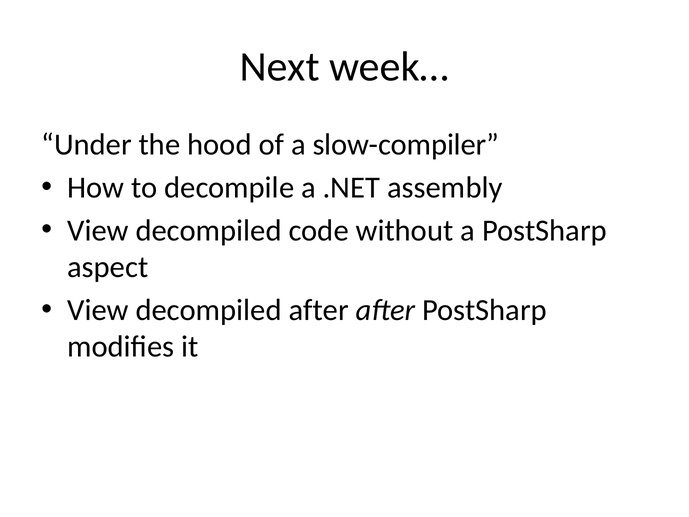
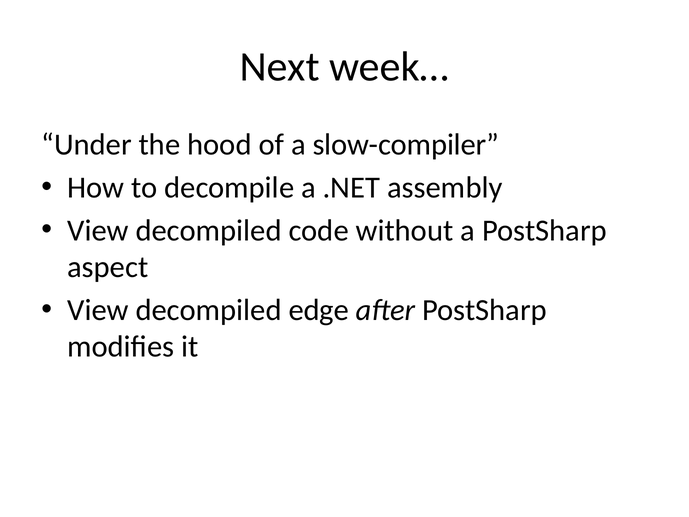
decompiled after: after -> edge
